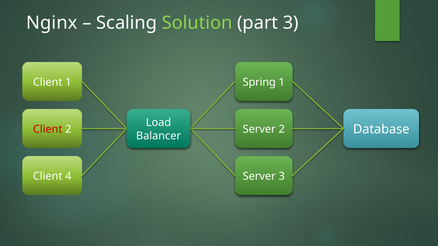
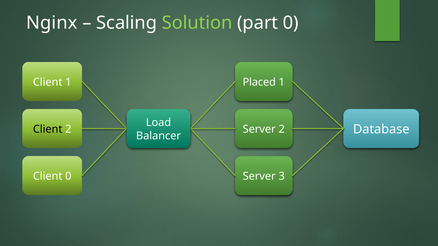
part 3: 3 -> 0
Spring: Spring -> Placed
Client at (48, 129) colour: red -> black
Client 4: 4 -> 0
